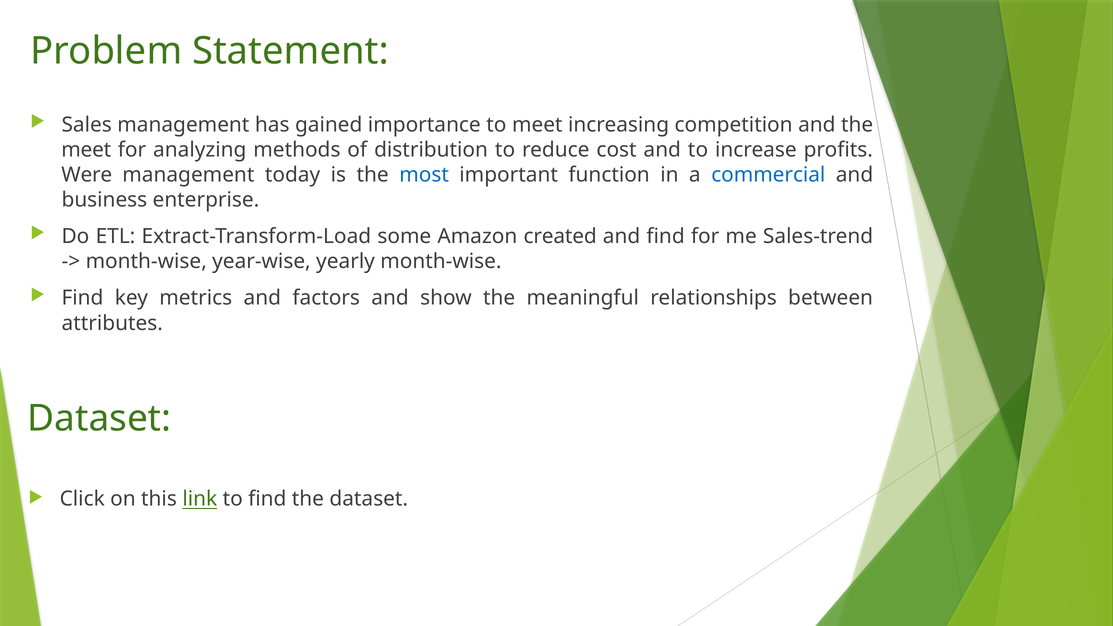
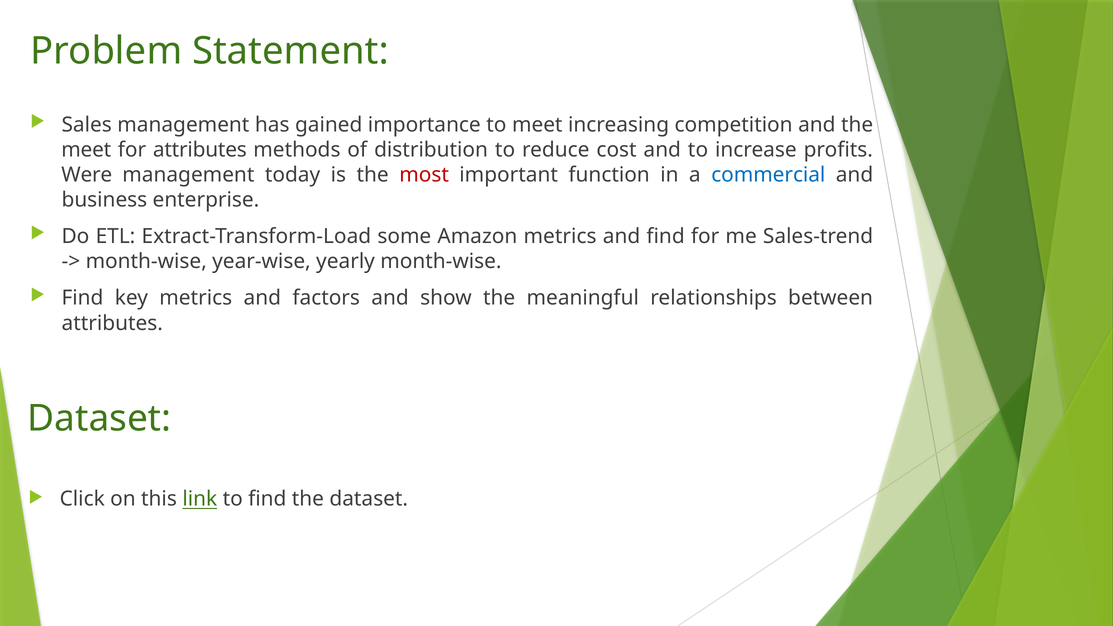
for analyzing: analyzing -> attributes
most colour: blue -> red
Amazon created: created -> metrics
